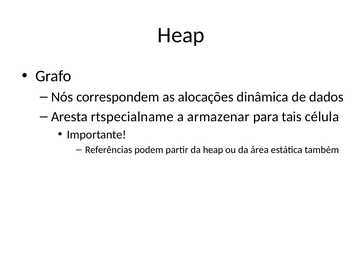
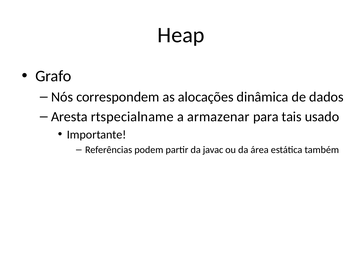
célula: célula -> usado
da heap: heap -> javac
